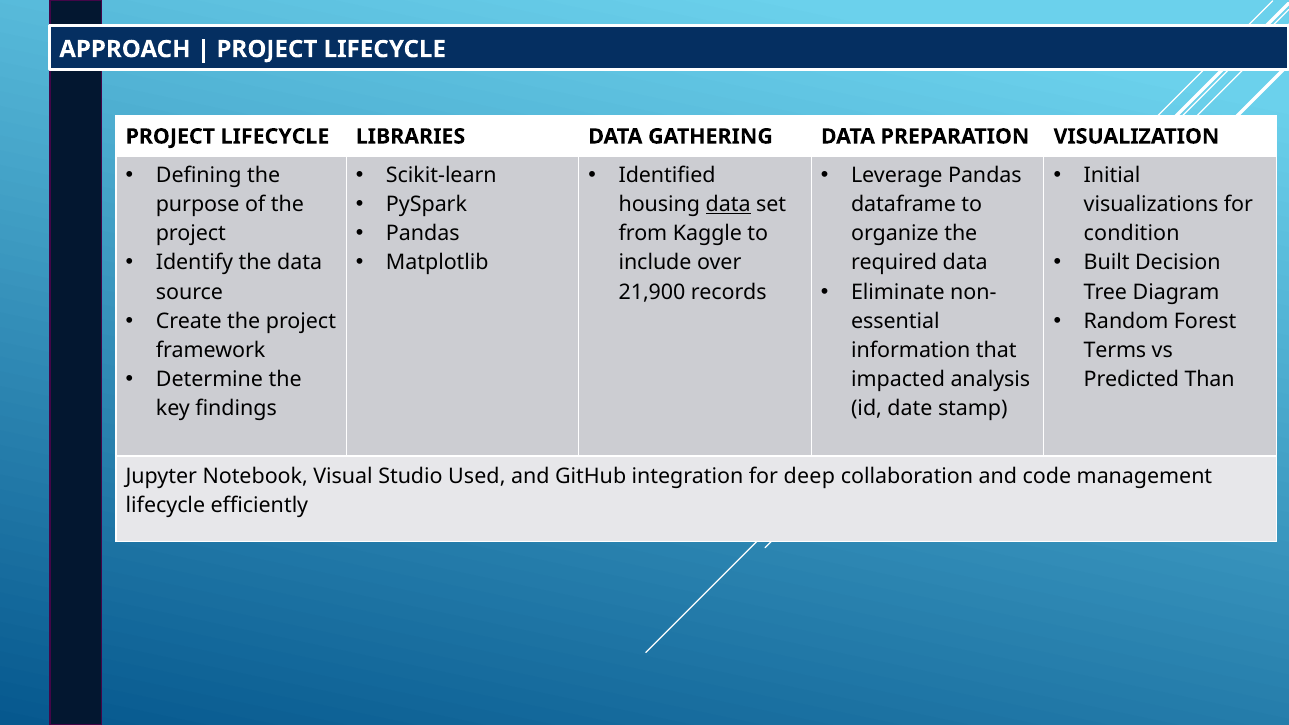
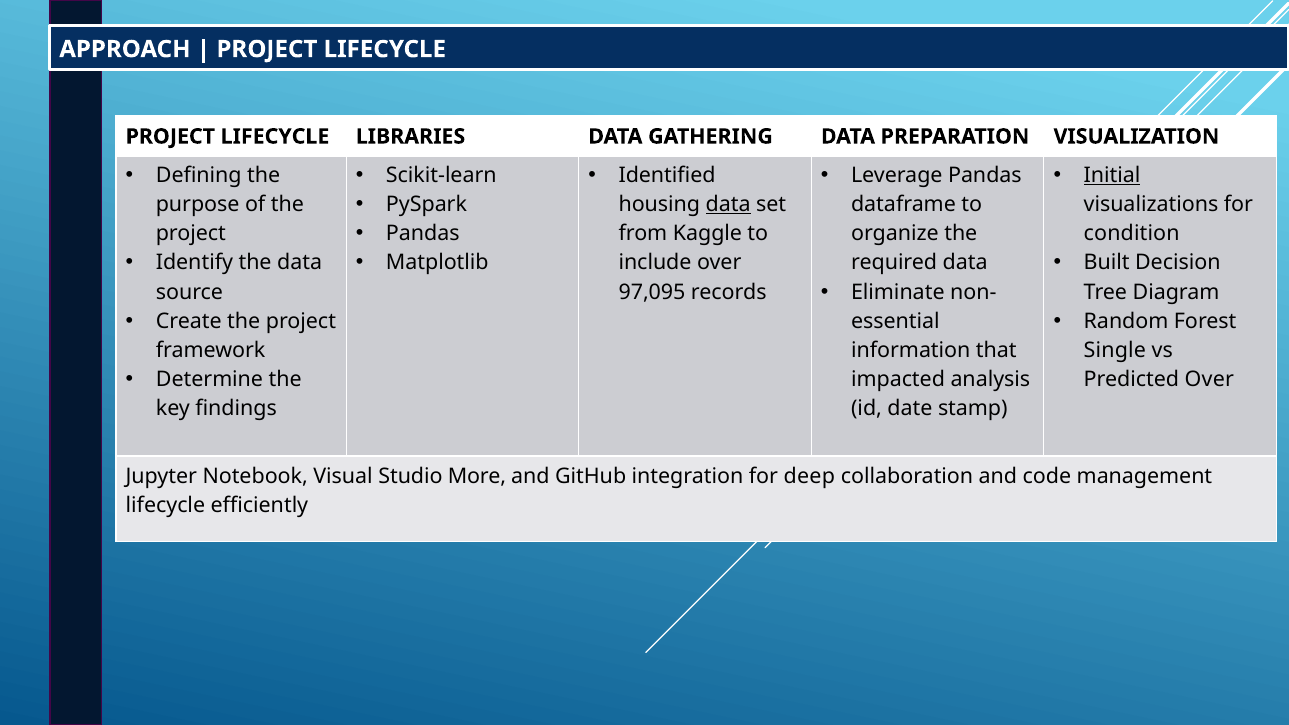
Initial underline: none -> present
21,900: 21,900 -> 97,095
Terms: Terms -> Single
Predicted Than: Than -> Over
Used: Used -> More
